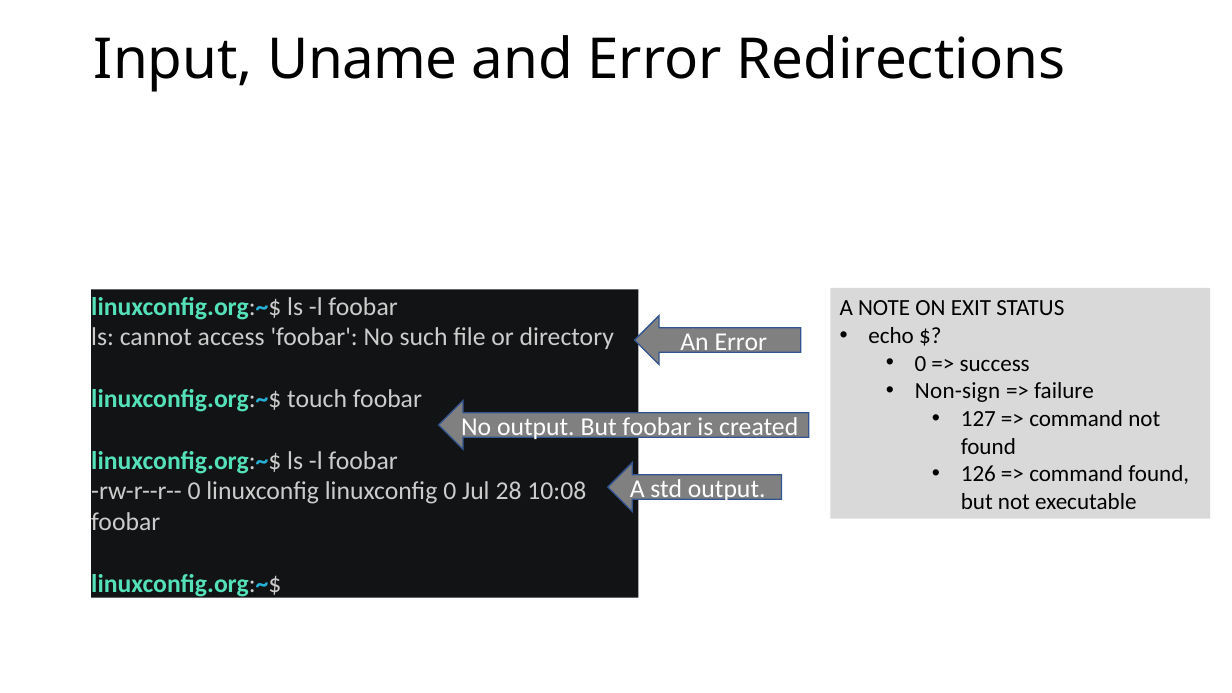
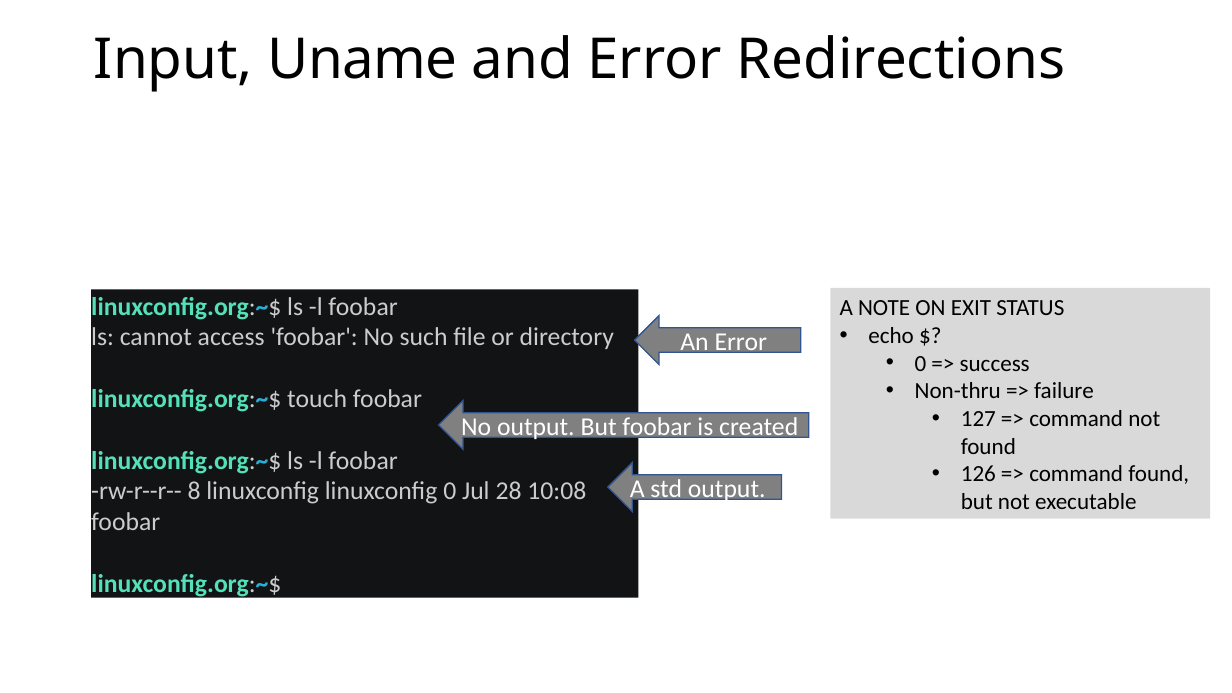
Non-sign: Non-sign -> Non-thru
rw-r--r-- 0: 0 -> 8
